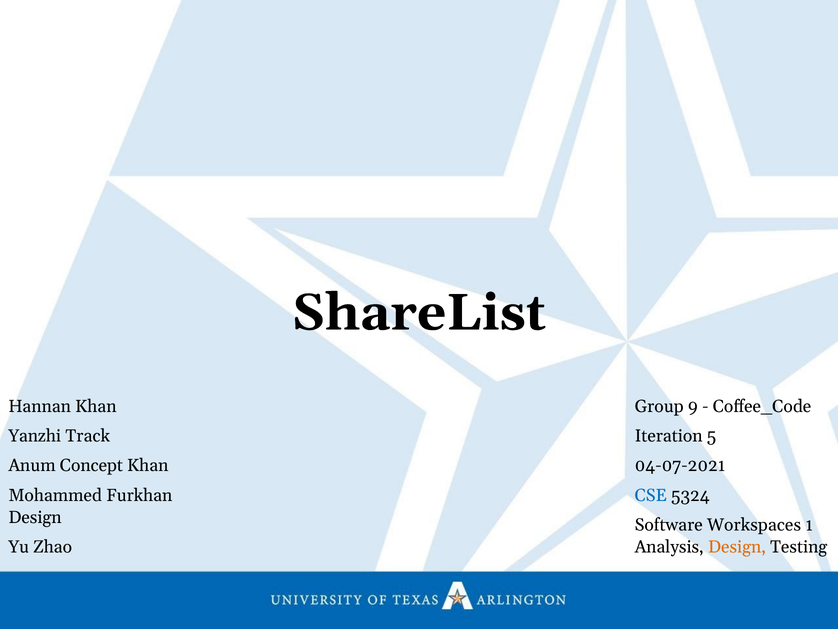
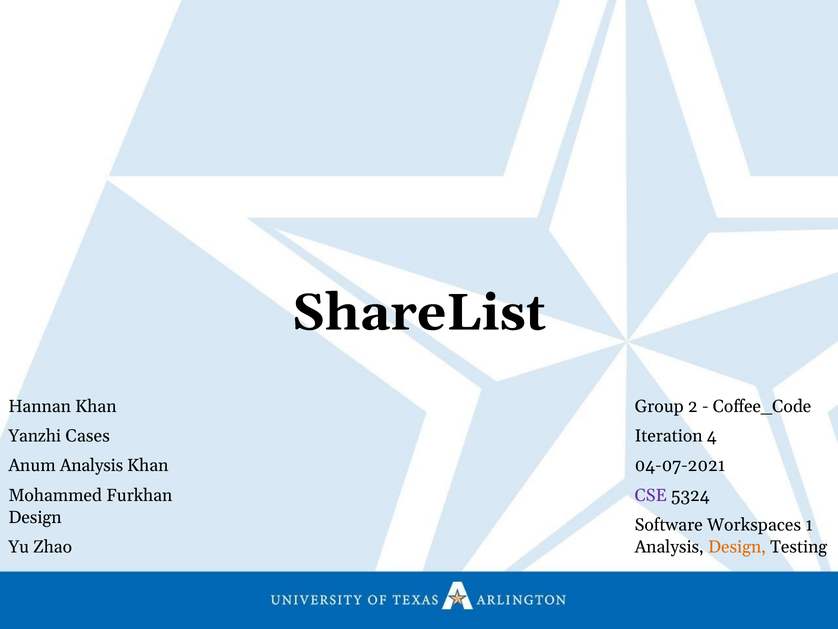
9: 9 -> 2
Track: Track -> Cases
5: 5 -> 4
Anum Concept: Concept -> Analysis
CSE colour: blue -> purple
